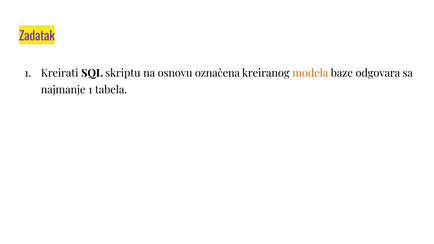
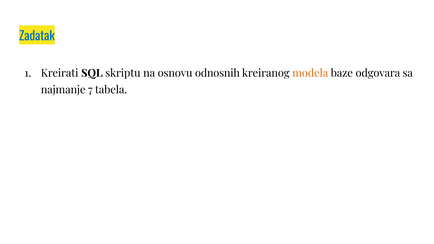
Zadatak colour: purple -> blue
označena: označena -> odnosnih
najmanje 1: 1 -> 7
